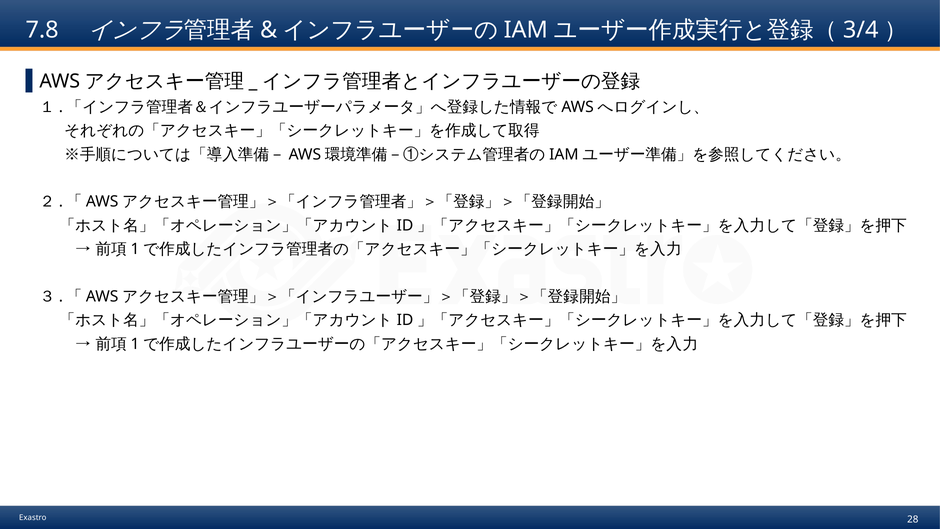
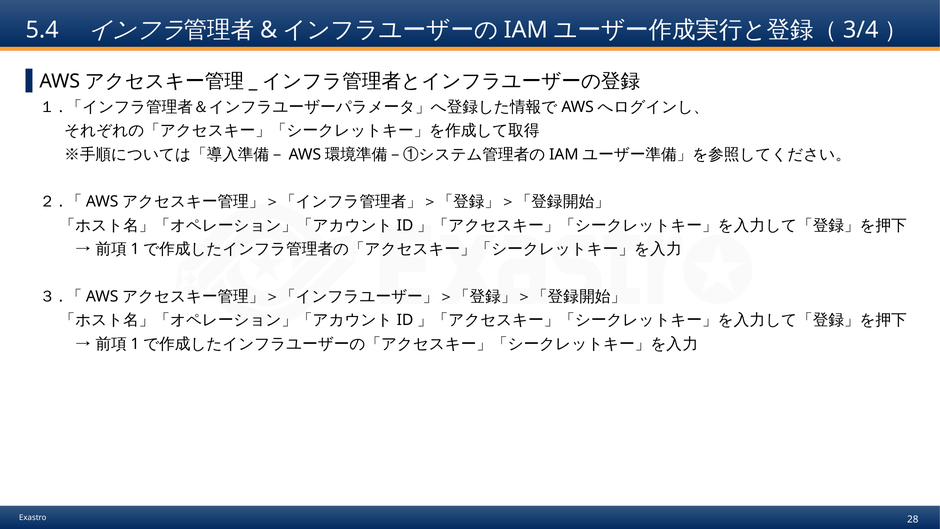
7.8: 7.8 -> 5.4
